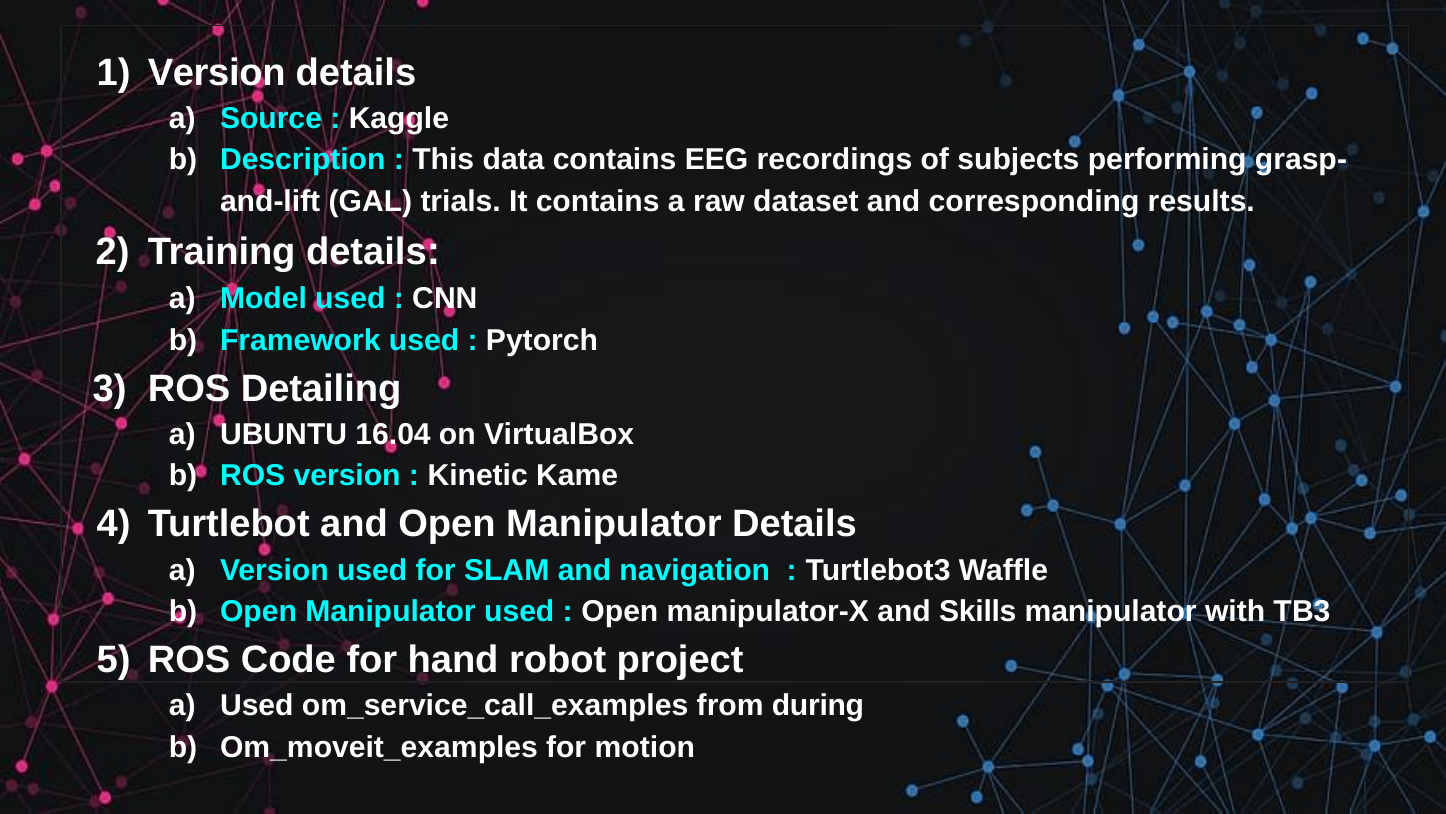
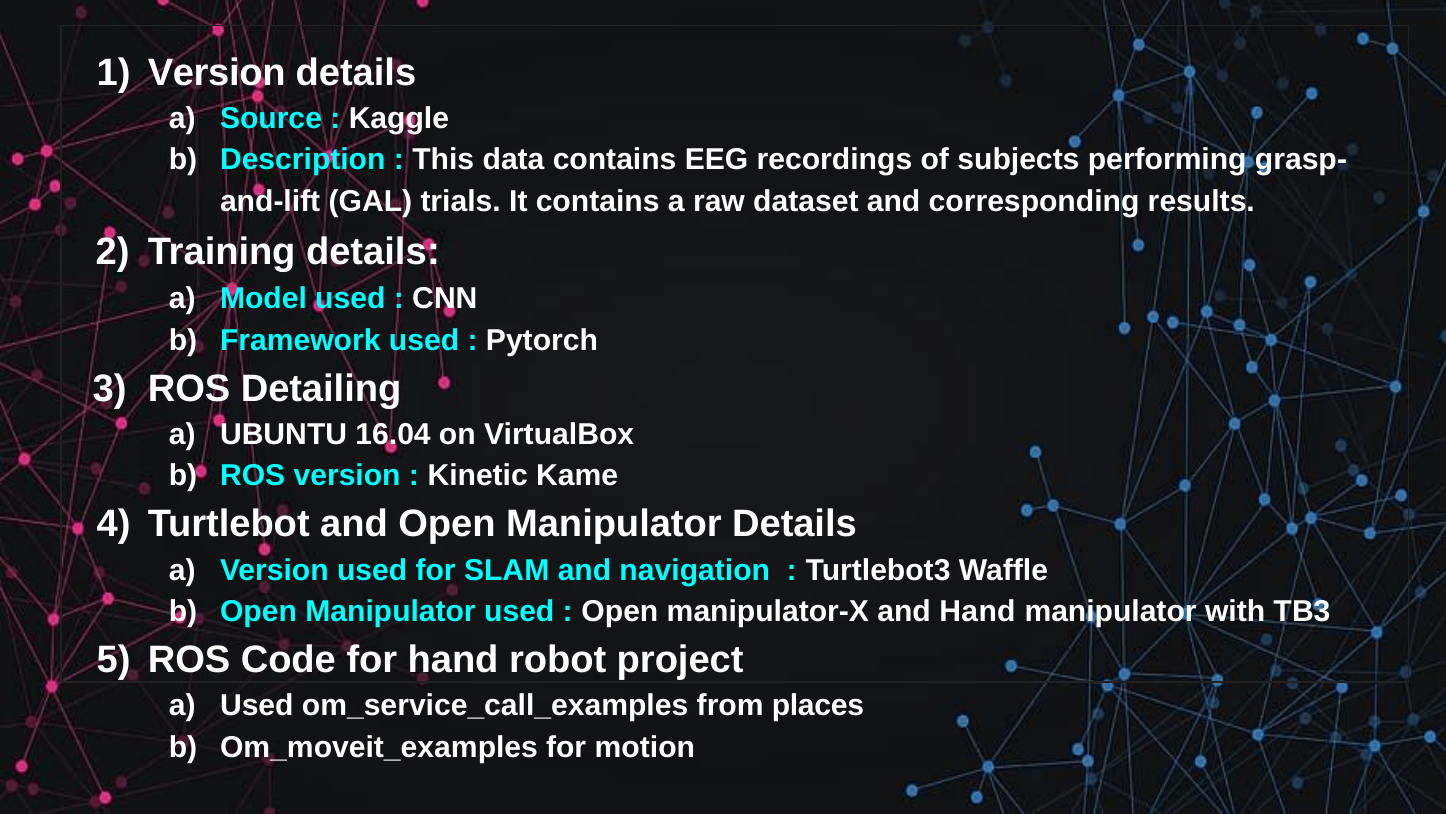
and Skills: Skills -> Hand
during: during -> places
